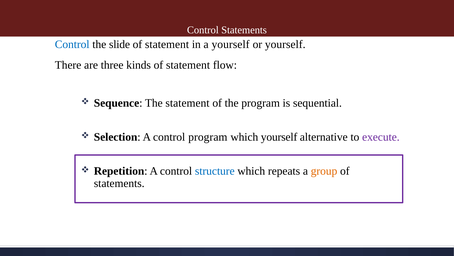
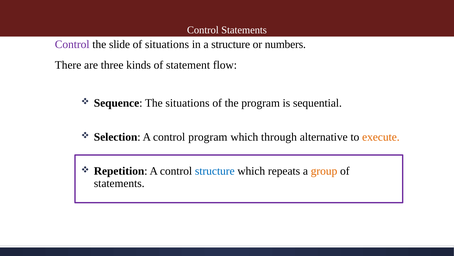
Control at (72, 44) colour: blue -> purple
statement at (167, 44): statement -> situations
a yourself: yourself -> structure
or yourself: yourself -> numbers
The statement: statement -> situations
which yourself: yourself -> through
execute colour: purple -> orange
